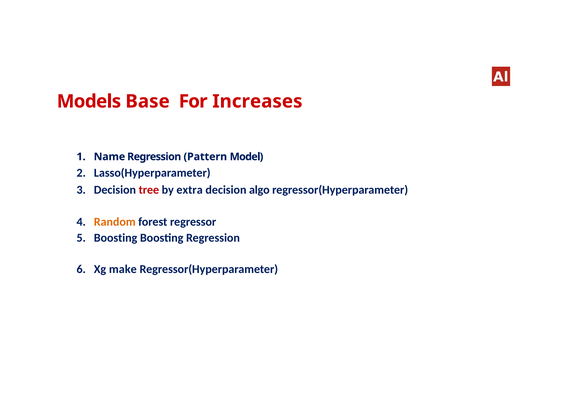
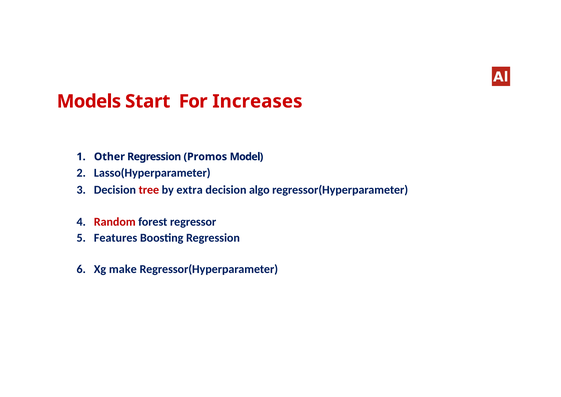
Base: Base -> Start
Name: Name -> Other
Pattern: Pattern -> Promos
Random colour: orange -> red
Boosting at (116, 238): Boosting -> Features
